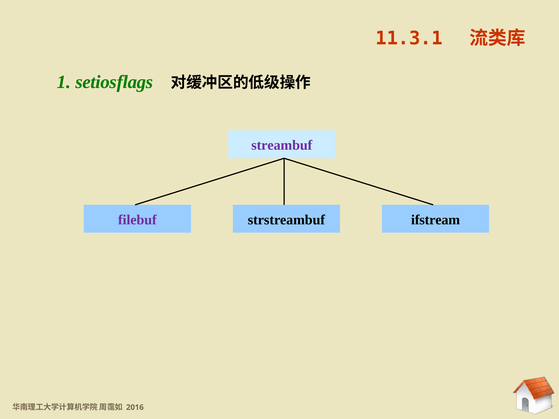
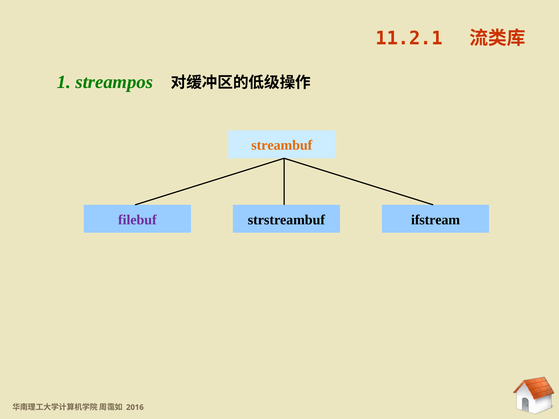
11.3.1: 11.3.1 -> 11.2.1
setiosflags: setiosflags -> streampos
streambuf colour: purple -> orange
